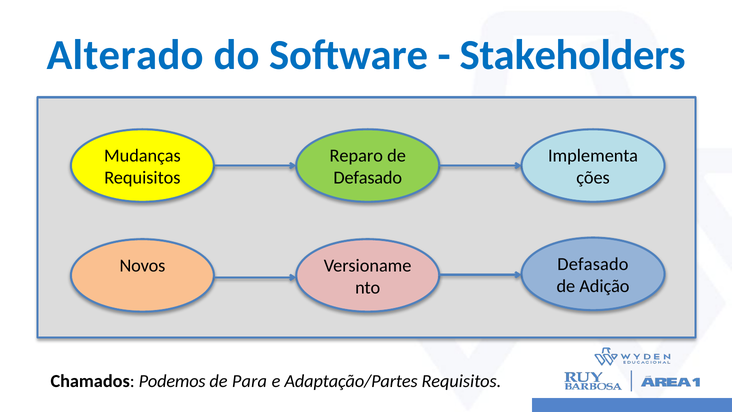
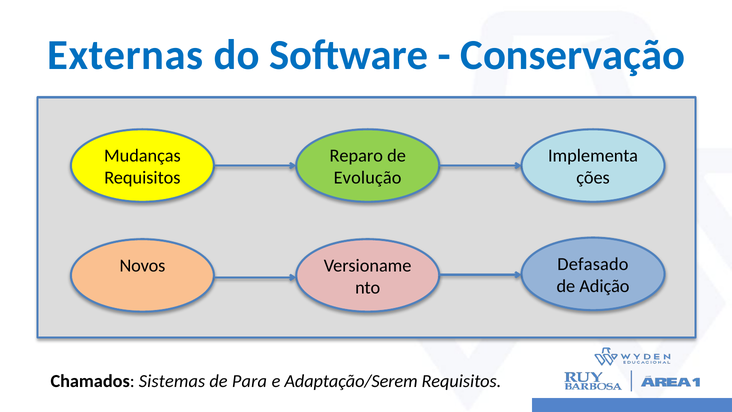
Alterado: Alterado -> Externas
Stakeholders: Stakeholders -> Conservação
Defasado at (368, 178): Defasado -> Evolução
Podemos: Podemos -> Sistemas
Adaptação/Partes: Adaptação/Partes -> Adaptação/Serem
